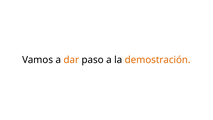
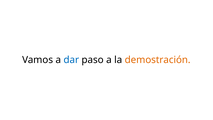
dar colour: orange -> blue
